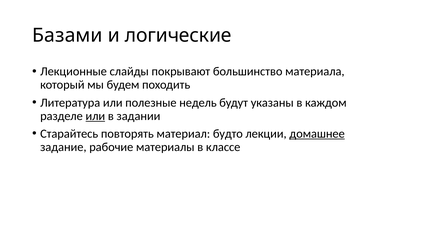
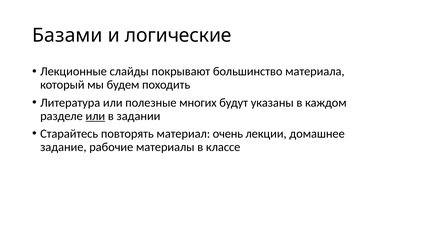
недель: недель -> многих
будто: будто -> очень
домашнее underline: present -> none
